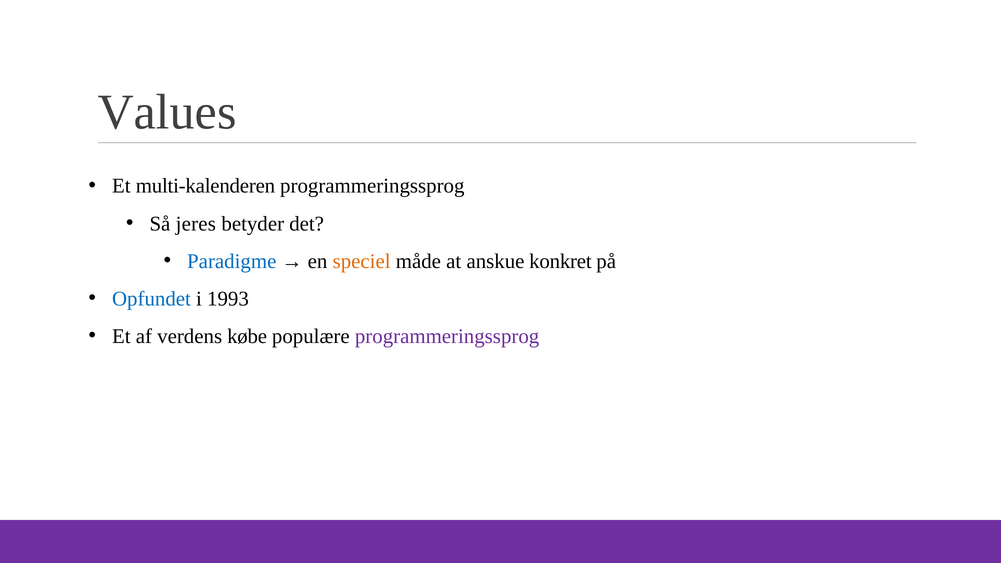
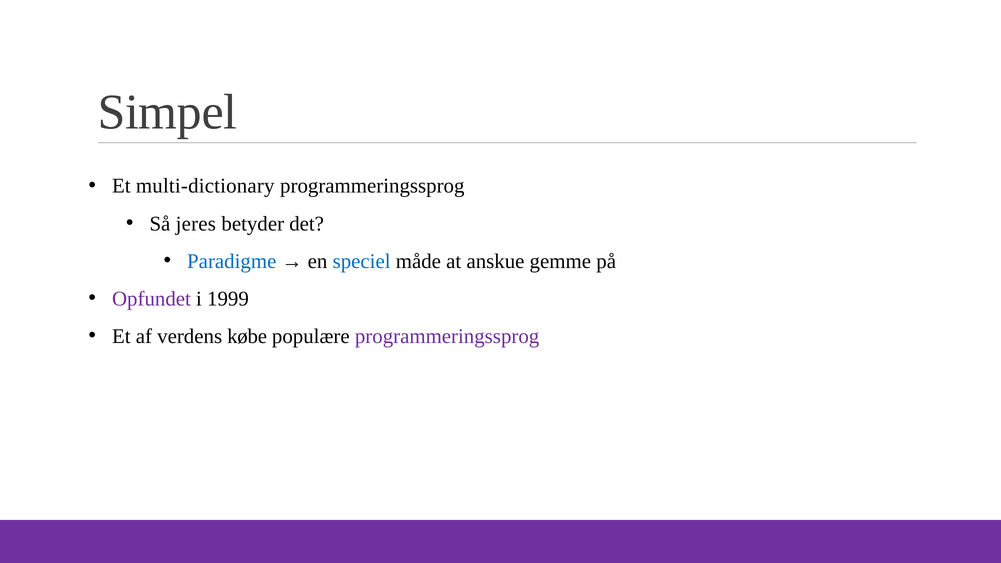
Values: Values -> Simpel
multi-kalenderen: multi-kalenderen -> multi-dictionary
speciel colour: orange -> blue
konkret: konkret -> gemme
Opfundet colour: blue -> purple
1993: 1993 -> 1999
